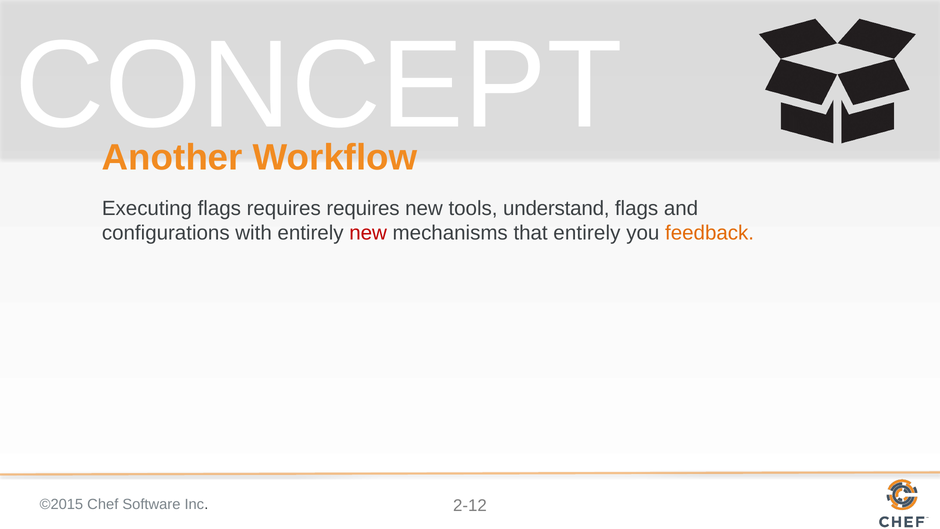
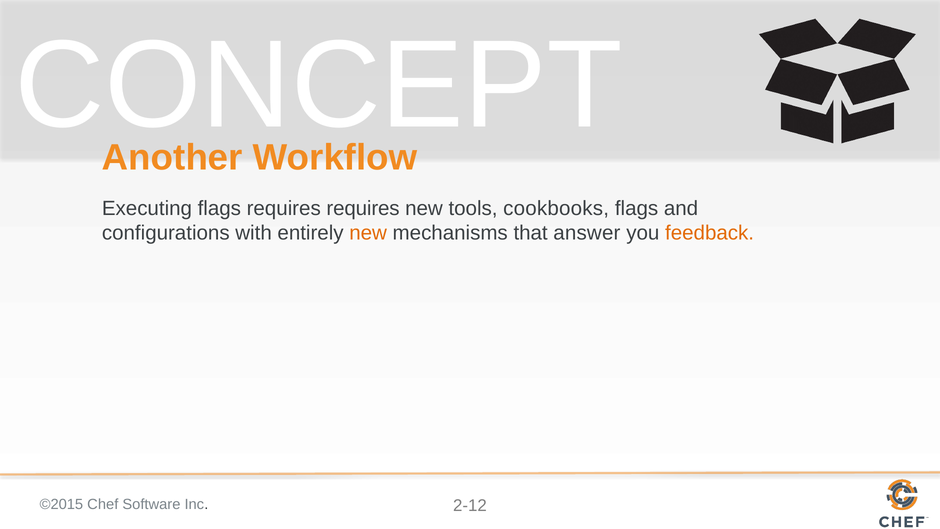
understand: understand -> cookbooks
new at (368, 233) colour: red -> orange
that entirely: entirely -> answer
